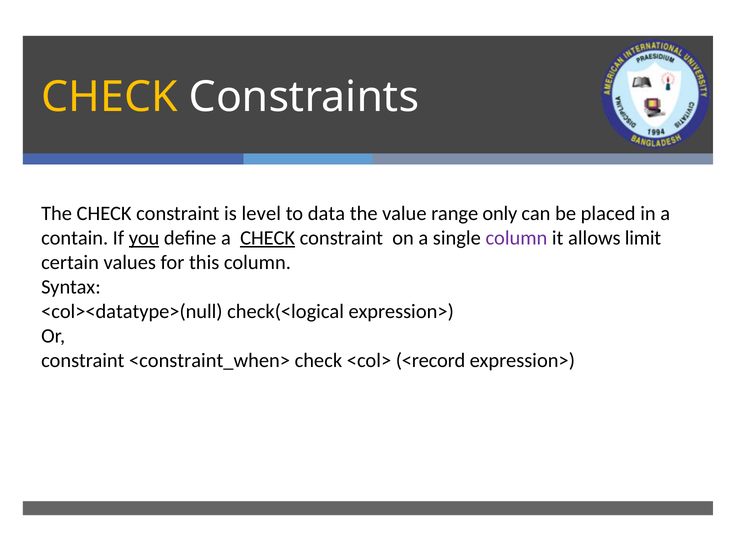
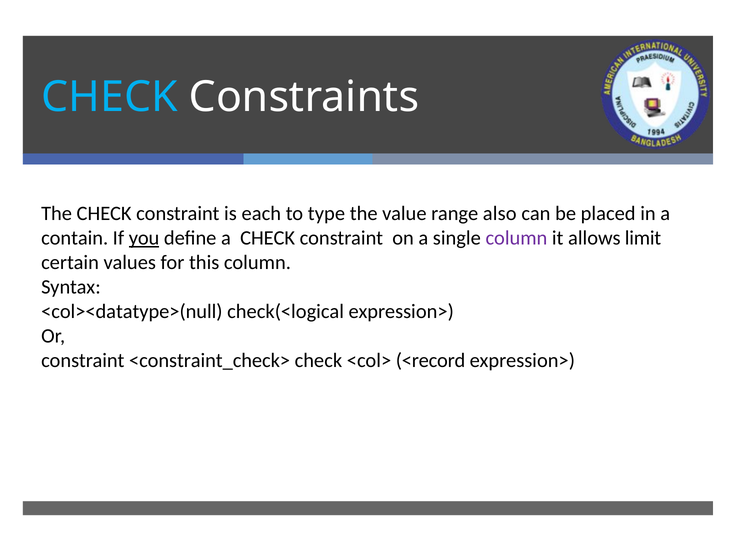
CHECK at (110, 97) colour: yellow -> light blue
level: level -> each
data: data -> type
only: only -> also
CHECK at (268, 238) underline: present -> none
<constraint_when>: <constraint_when> -> <constraint_check>
